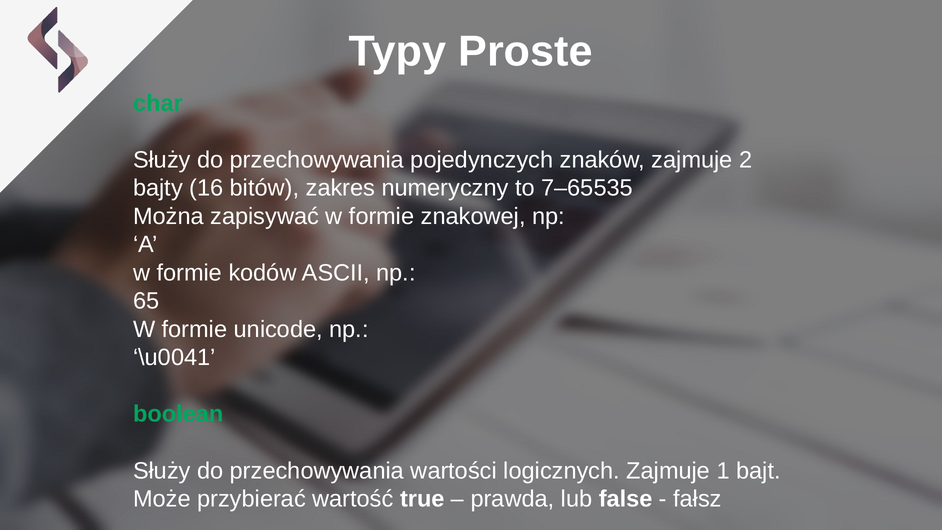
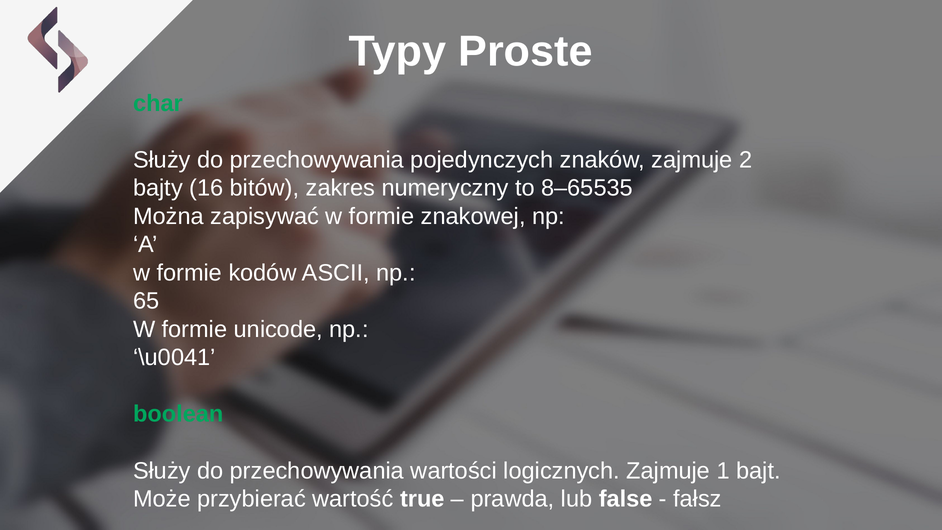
7–65535: 7–65535 -> 8–65535
